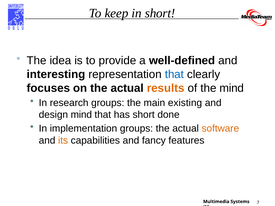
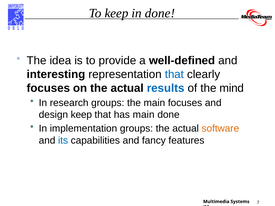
in short: short -> done
results colour: orange -> blue
main existing: existing -> focuses
design mind: mind -> keep
has short: short -> main
its colour: orange -> blue
